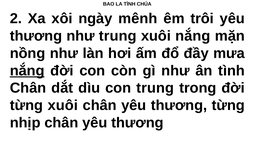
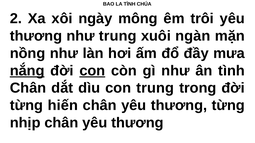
mênh: mênh -> mông
xuôi nắng: nắng -> ngàn
con at (92, 71) underline: none -> present
từng xuôi: xuôi -> hiến
